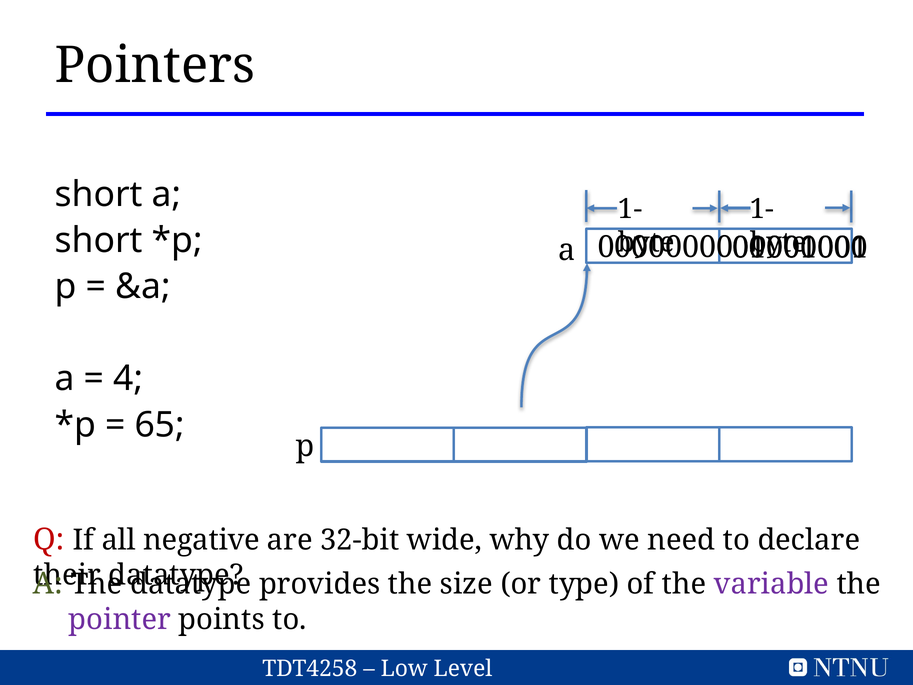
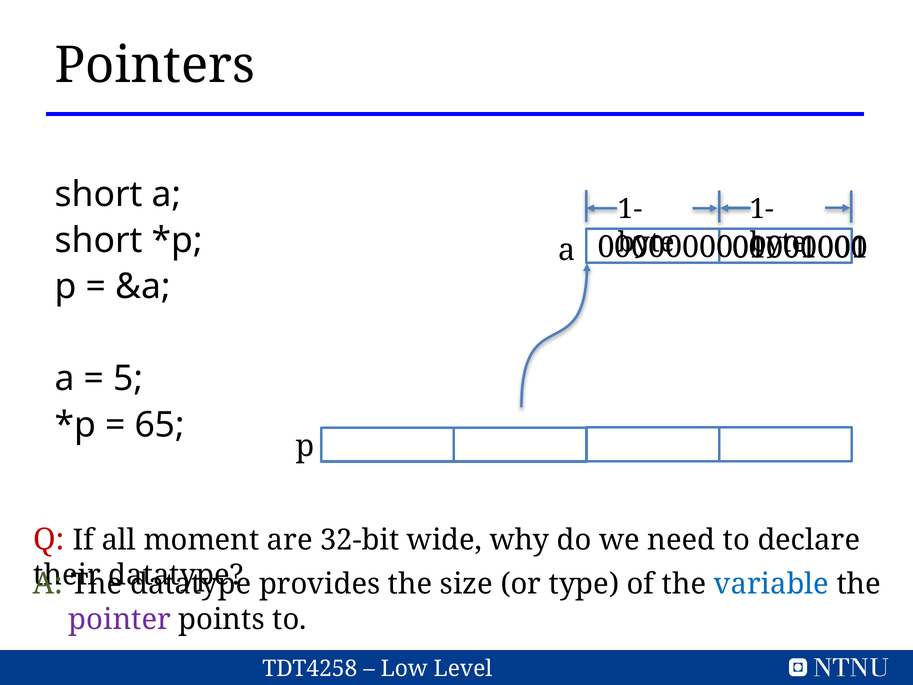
4: 4 -> 5
negative: negative -> moment
variable colour: purple -> blue
